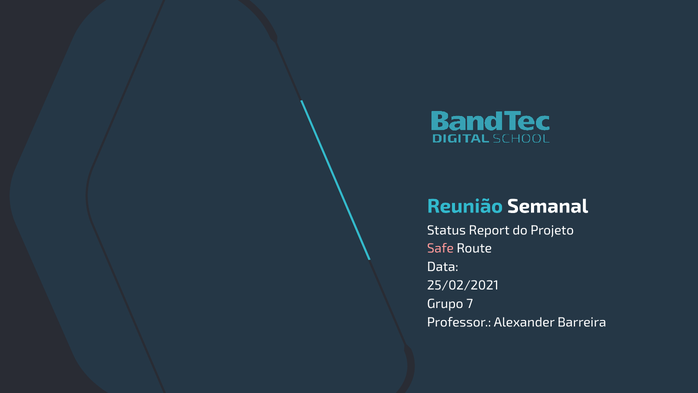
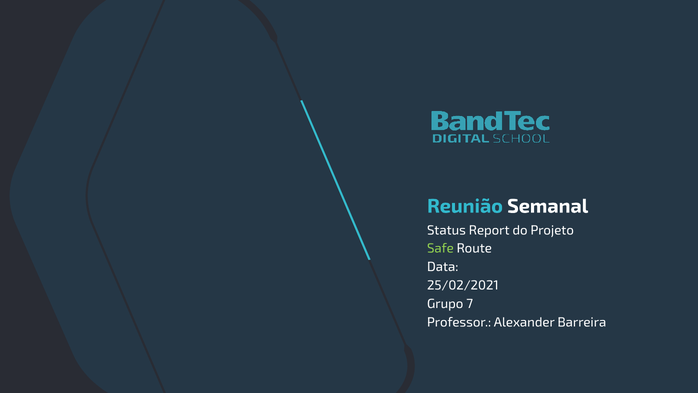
Safe colour: pink -> light green
